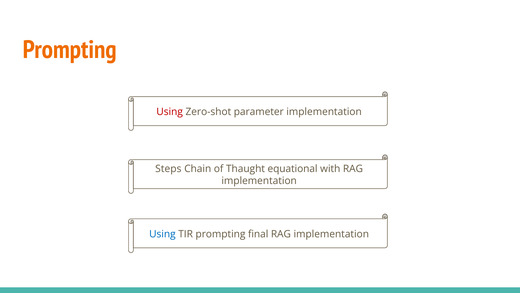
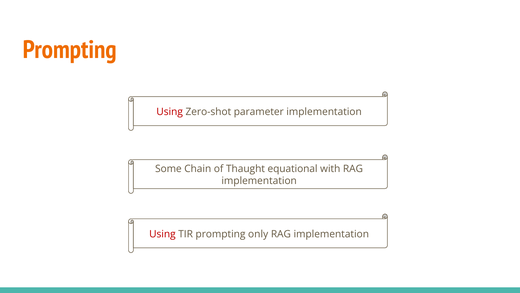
Steps: Steps -> Some
Using at (162, 234) colour: blue -> red
final: final -> only
